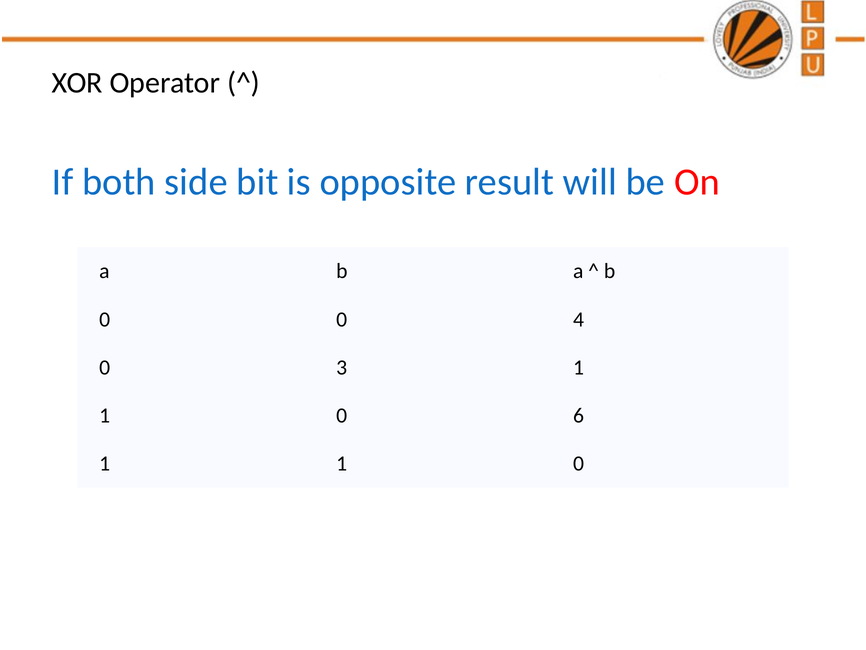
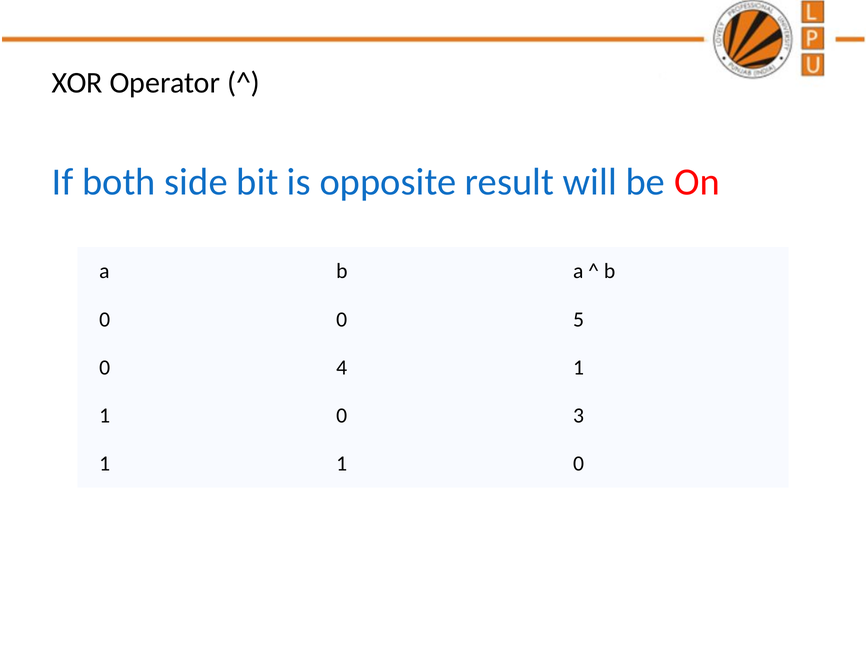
4: 4 -> 5
3: 3 -> 4
6: 6 -> 3
